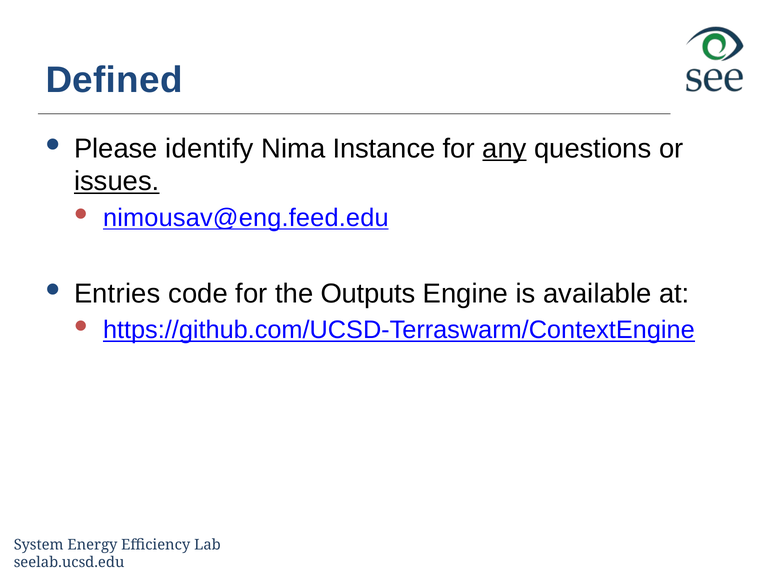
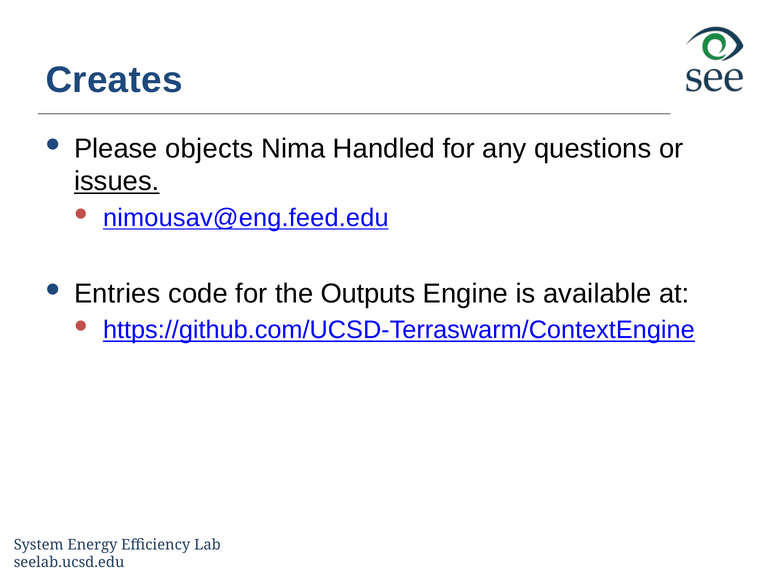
Defined: Defined -> Creates
identify: identify -> objects
Instance: Instance -> Handled
any underline: present -> none
